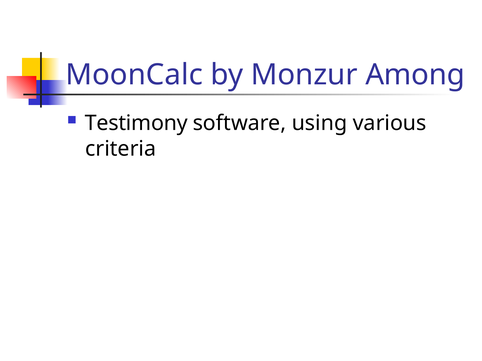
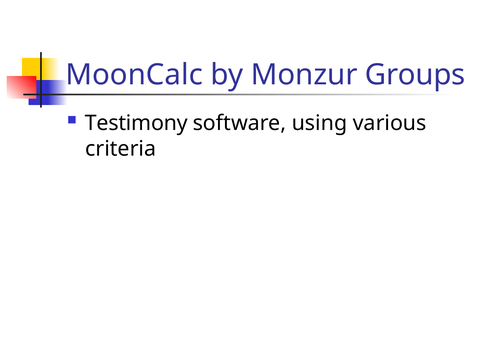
Among: Among -> Groups
